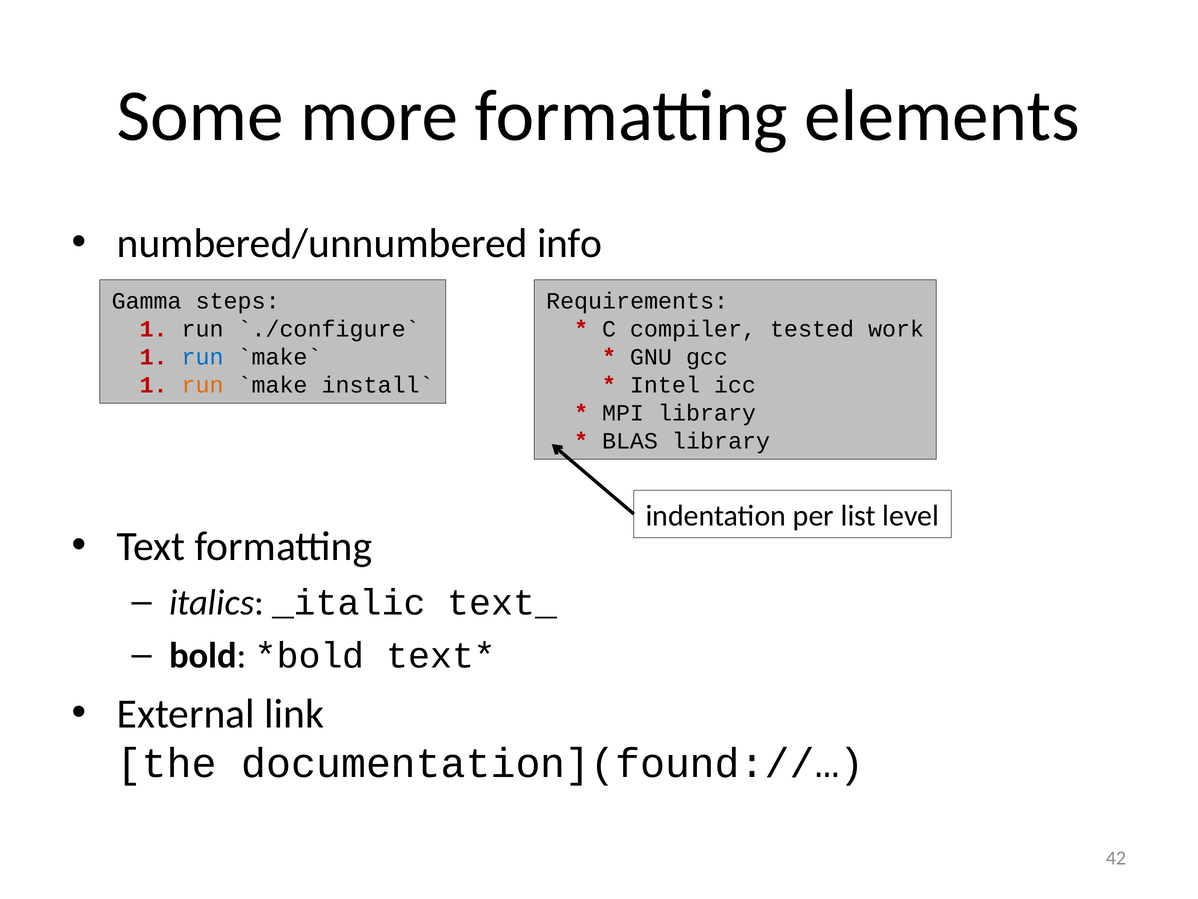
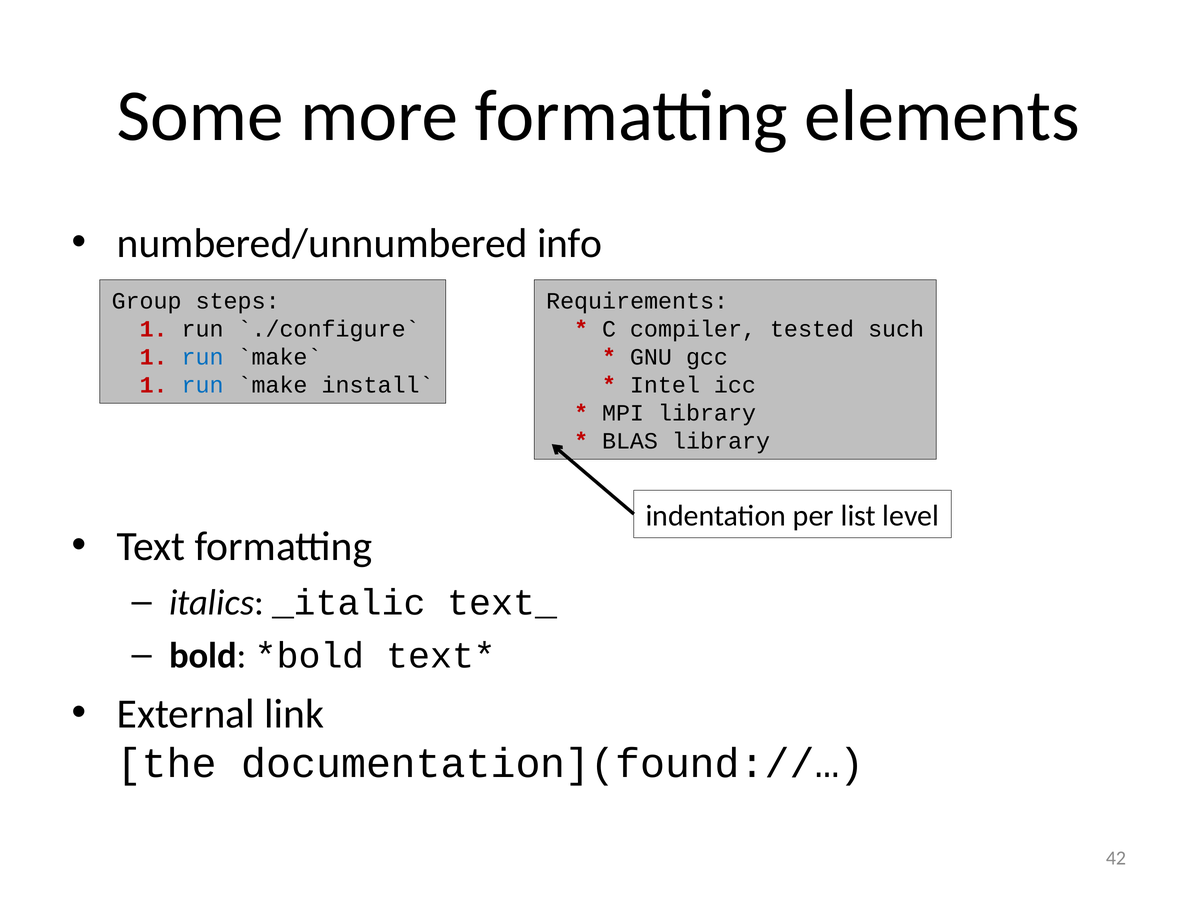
Gamma: Gamma -> Group
work: work -> such
run at (203, 385) colour: orange -> blue
